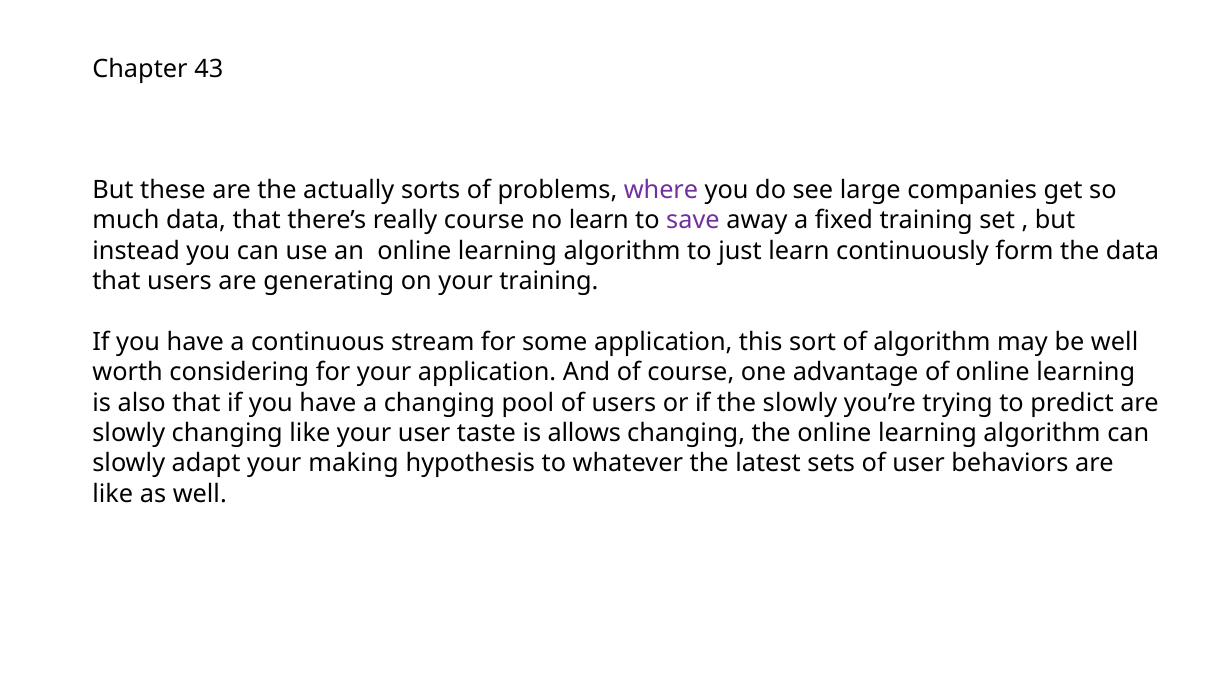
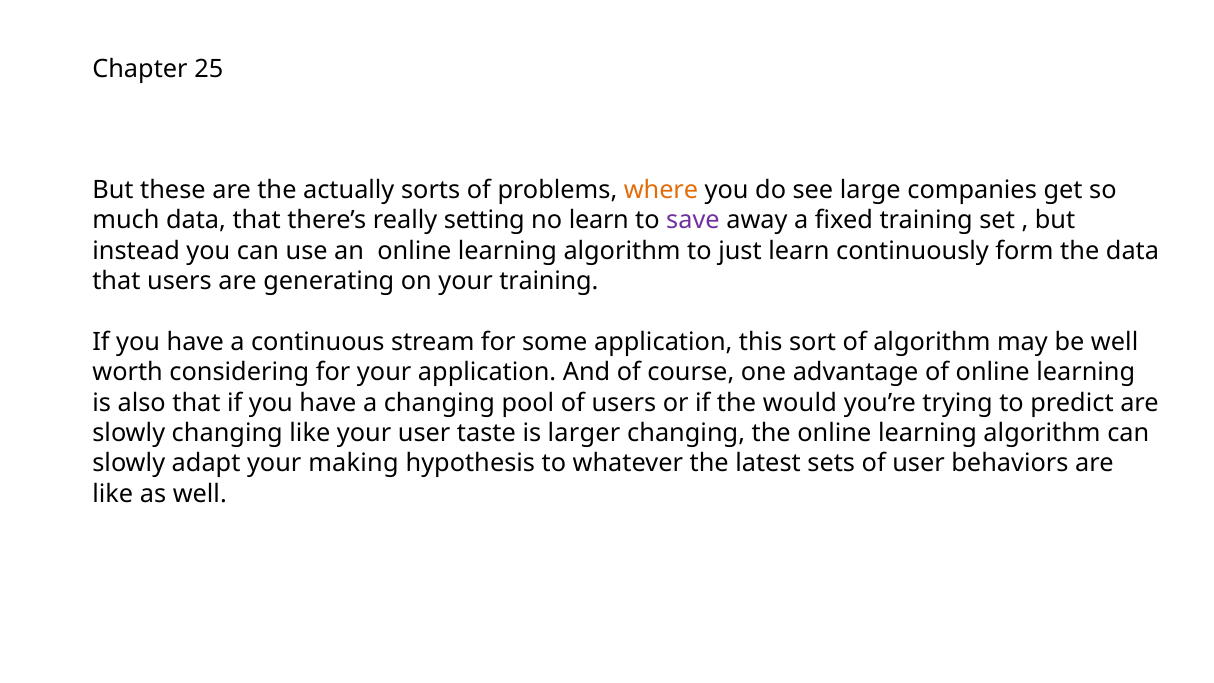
43: 43 -> 25
where colour: purple -> orange
really course: course -> setting
the slowly: slowly -> would
allows: allows -> larger
